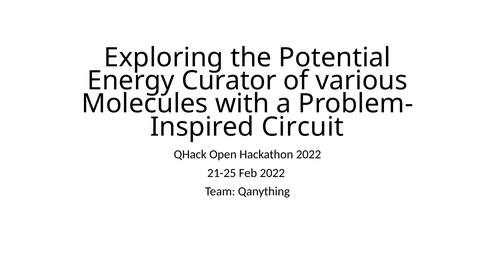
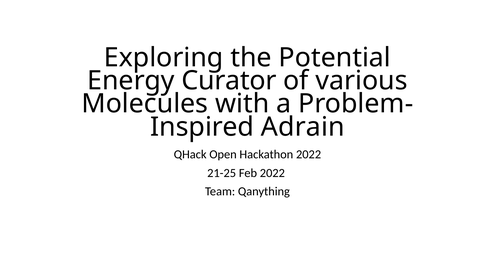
Circuit: Circuit -> Adrain
